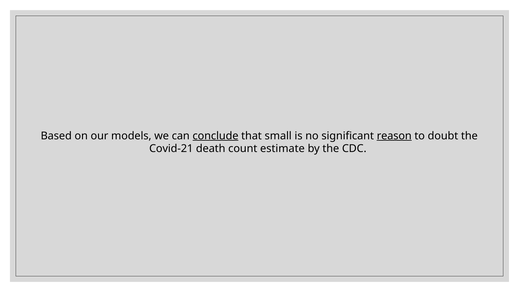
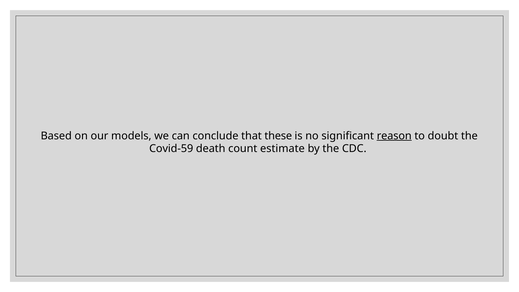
conclude underline: present -> none
small: small -> these
Covid-21: Covid-21 -> Covid-59
